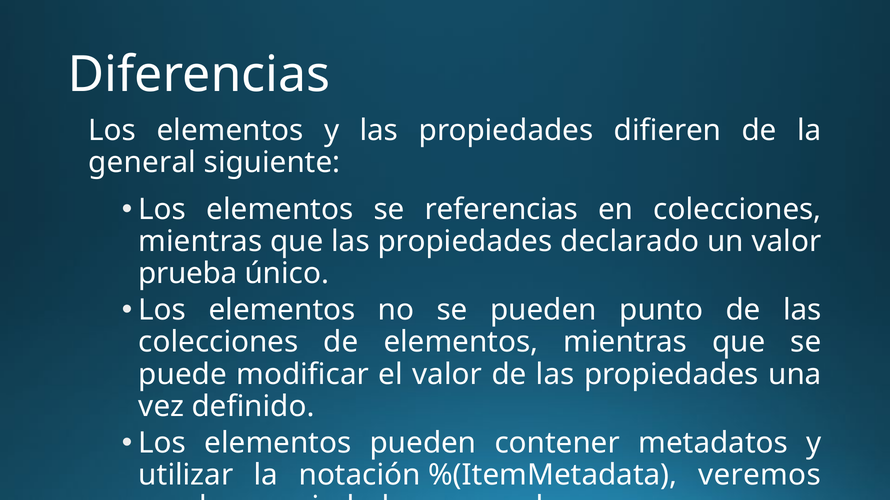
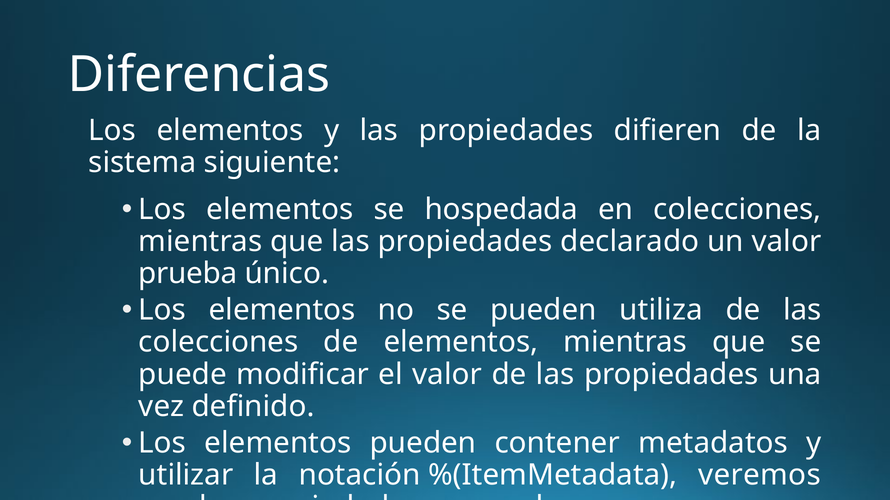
general: general -> sistema
referencias: referencias -> hospedada
punto: punto -> utiliza
